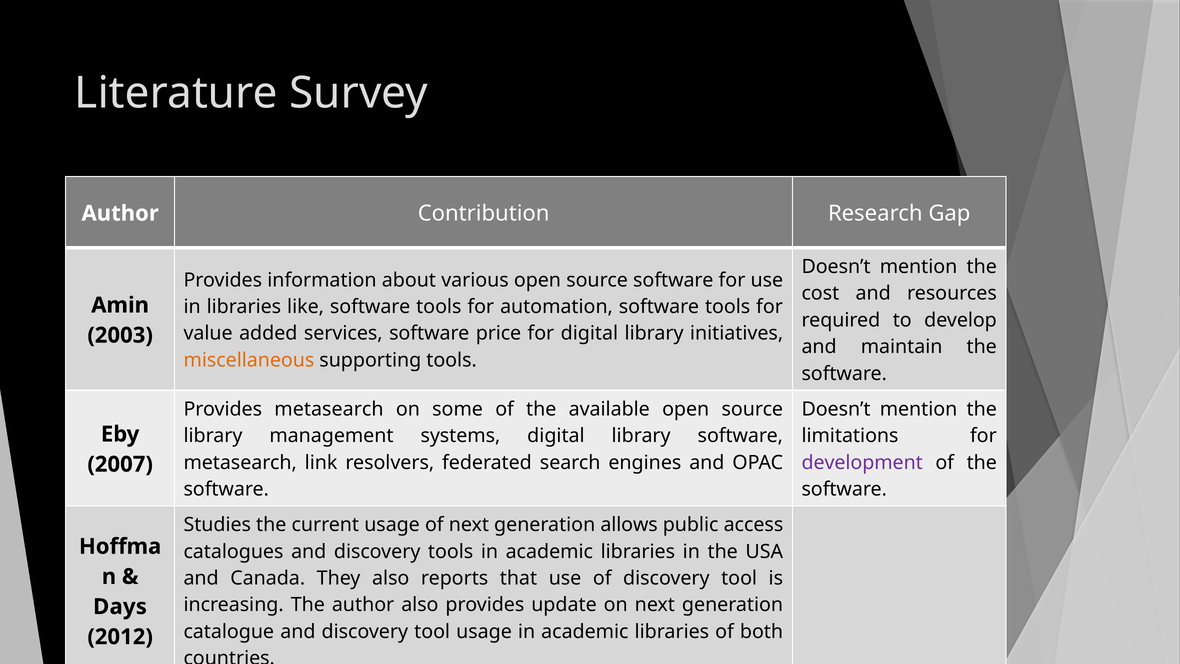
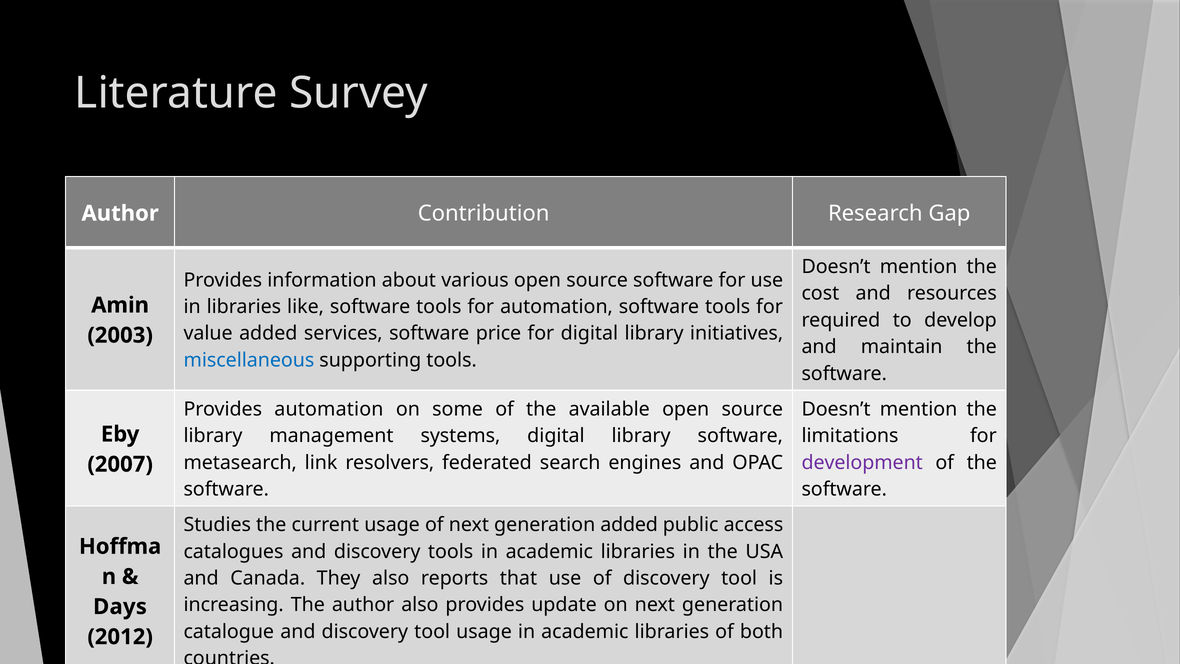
miscellaneous colour: orange -> blue
Provides metasearch: metasearch -> automation
generation allows: allows -> added
